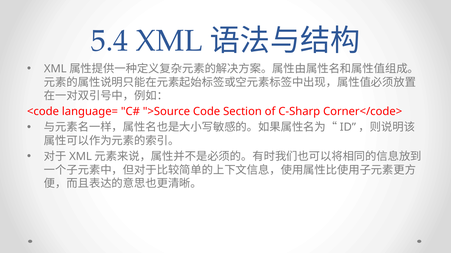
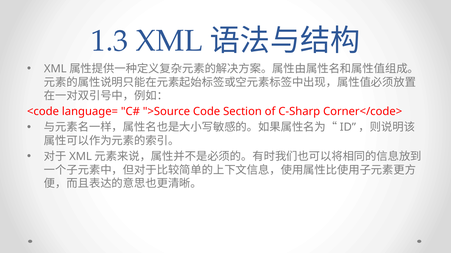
5.4: 5.4 -> 1.3
